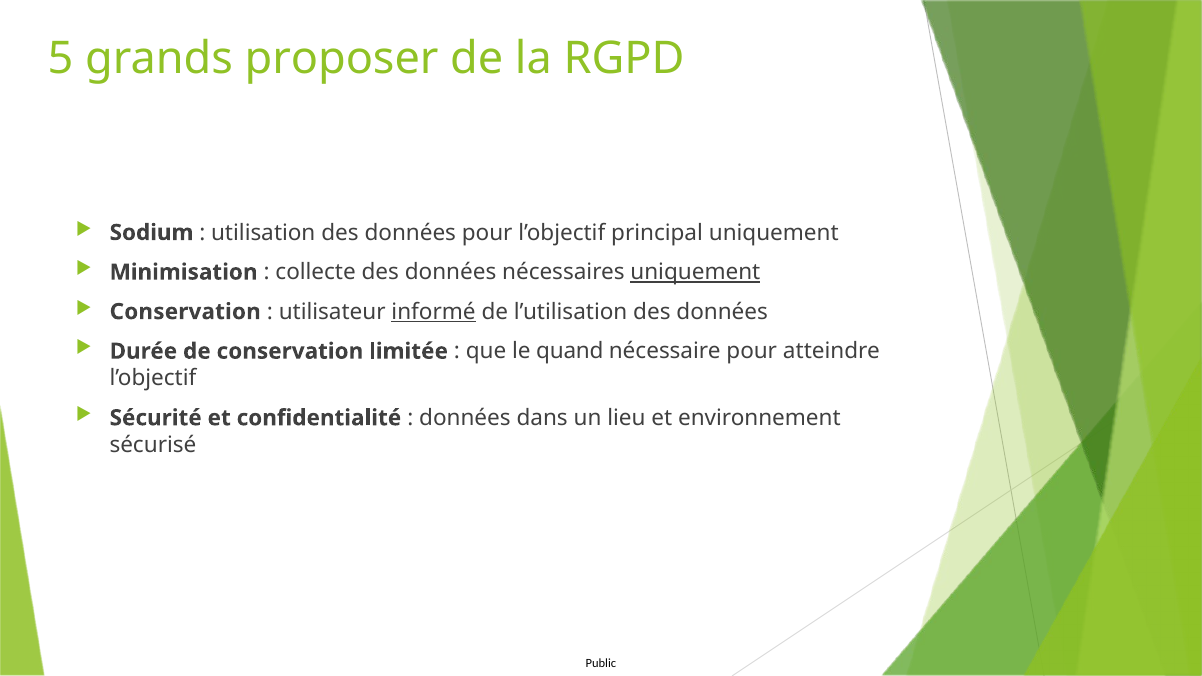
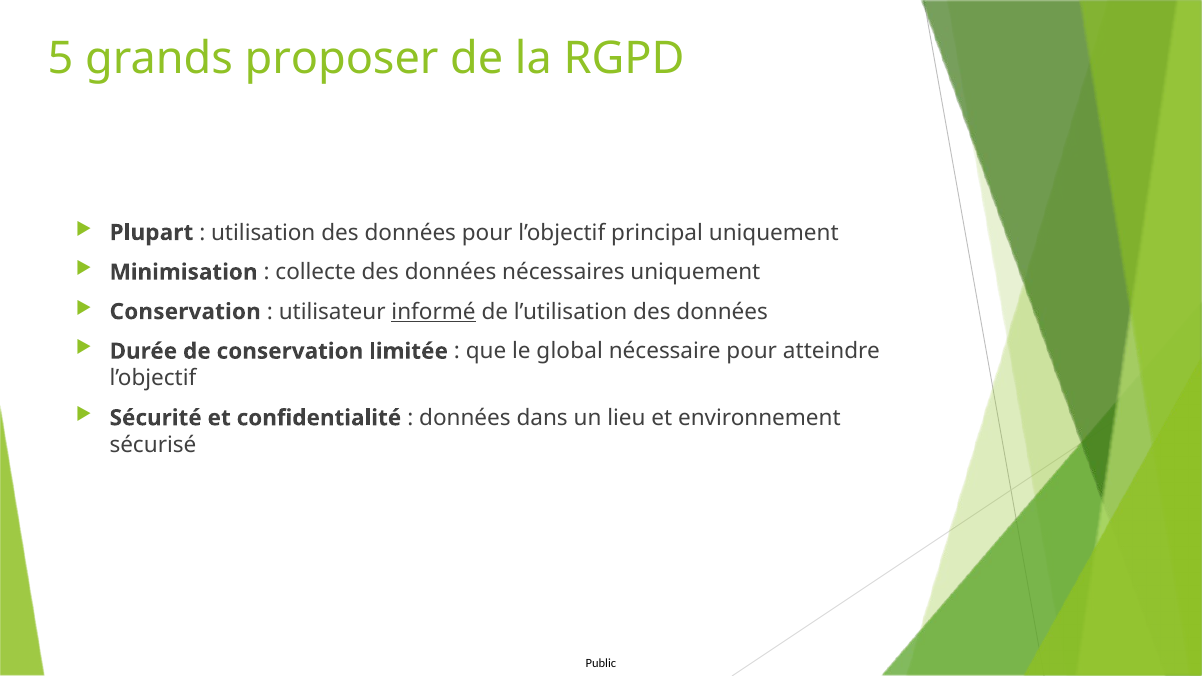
Sodium: Sodium -> Plupart
uniquement at (695, 272) underline: present -> none
quand: quand -> global
